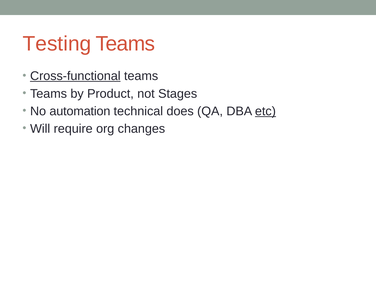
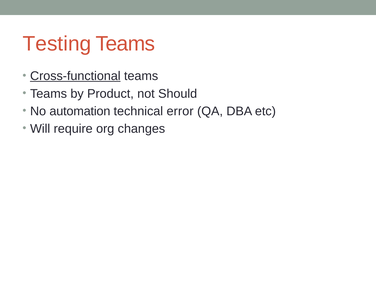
Stages: Stages -> Should
does: does -> error
etc underline: present -> none
